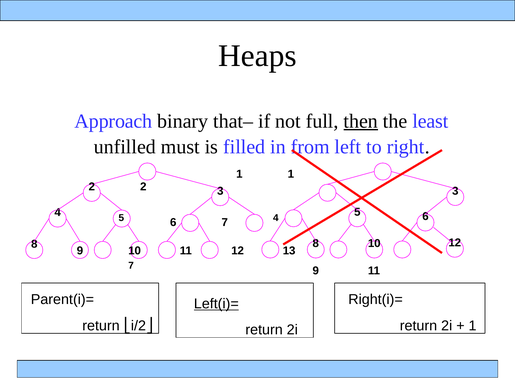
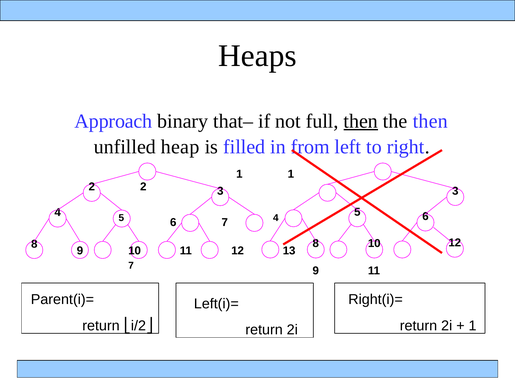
the least: least -> then
must: must -> heap
Left(i)= underline: present -> none
